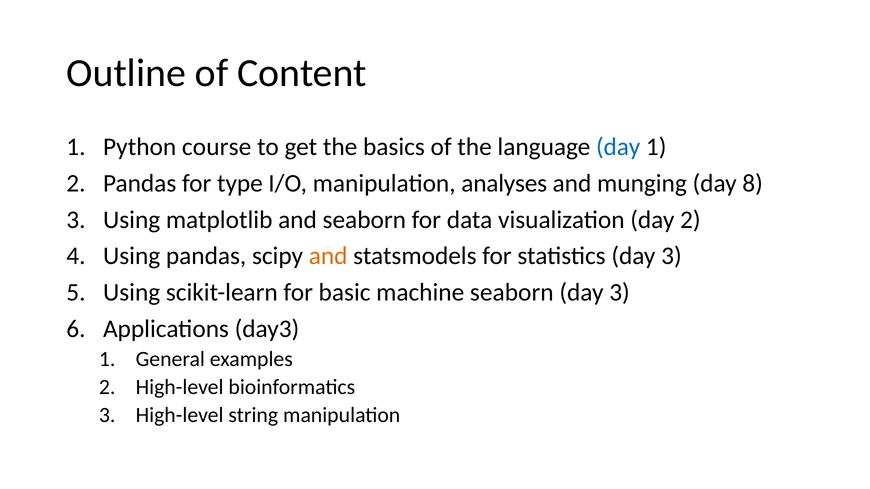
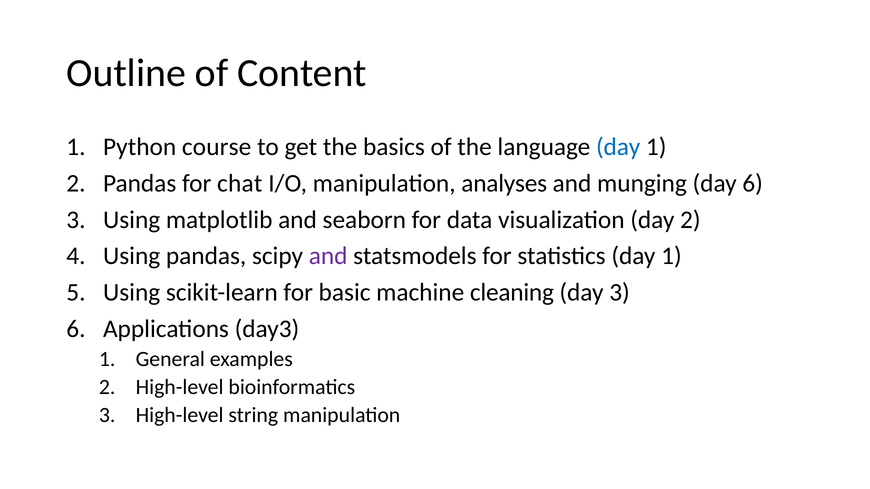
type: type -> chat
day 8: 8 -> 6
and at (328, 256) colour: orange -> purple
statistics day 3: 3 -> 1
machine seaborn: seaborn -> cleaning
